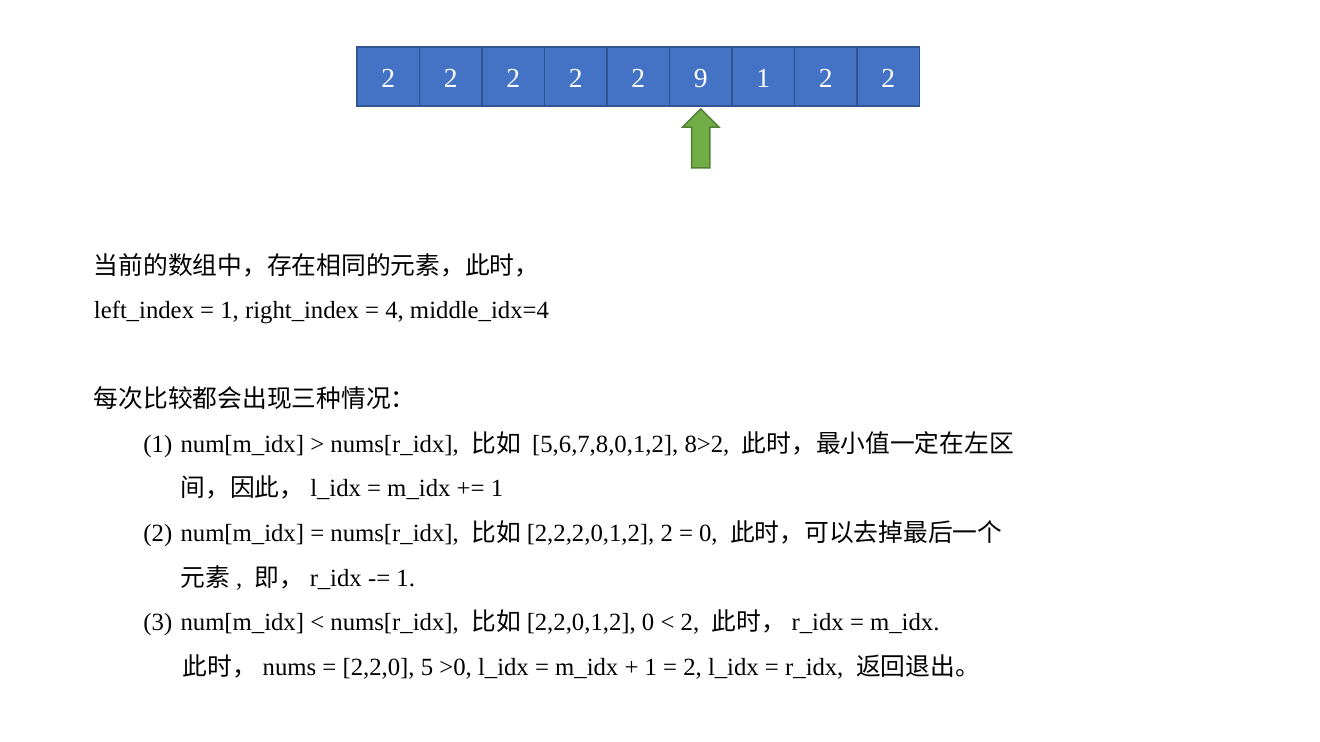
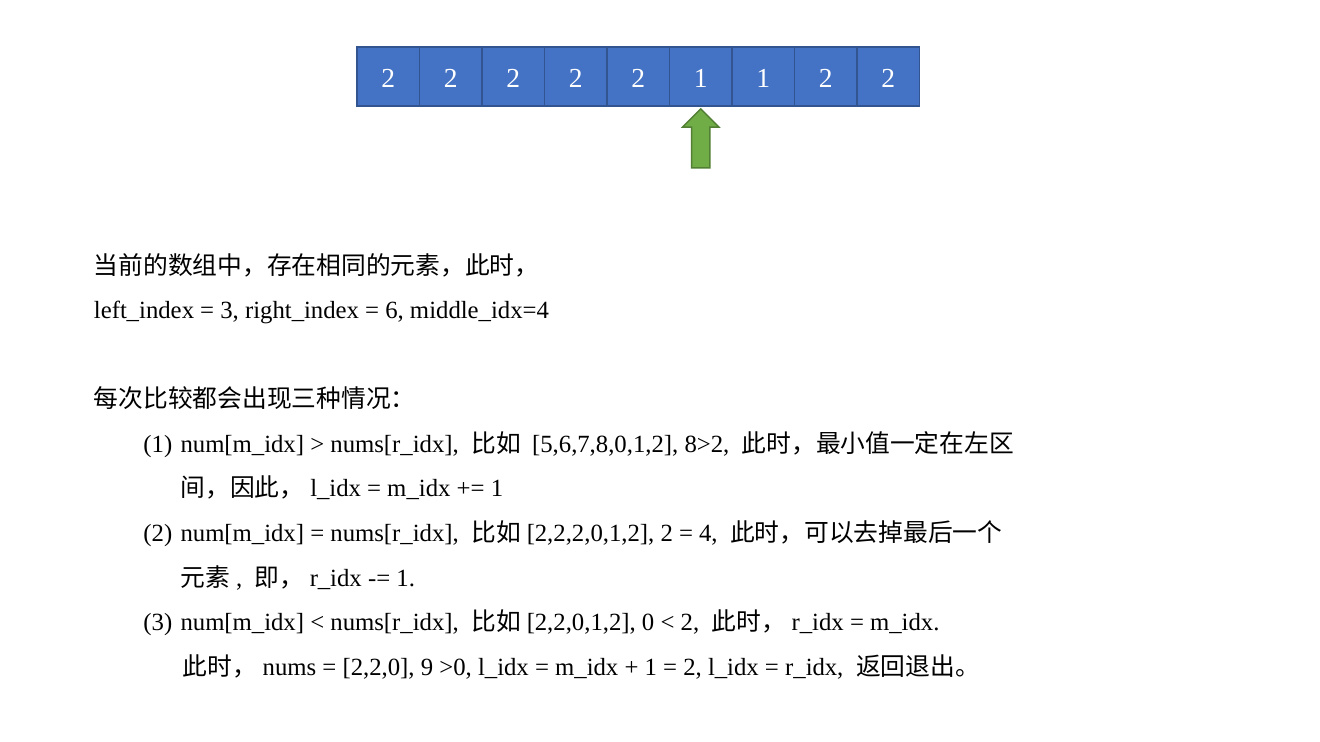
2 9: 9 -> 1
1 at (230, 311): 1 -> 3
4: 4 -> 6
0 at (708, 534): 0 -> 4
5: 5 -> 9
